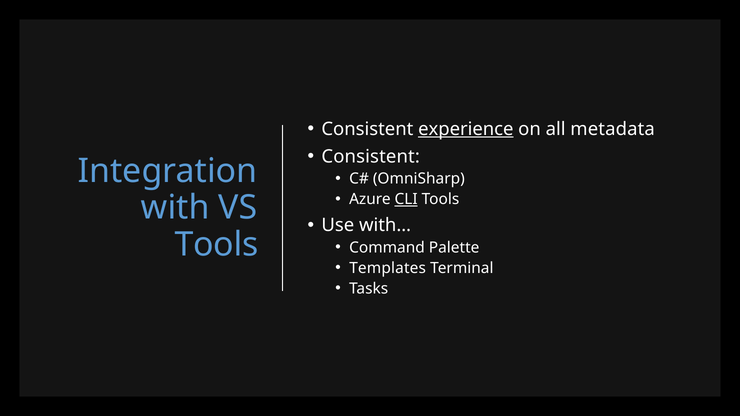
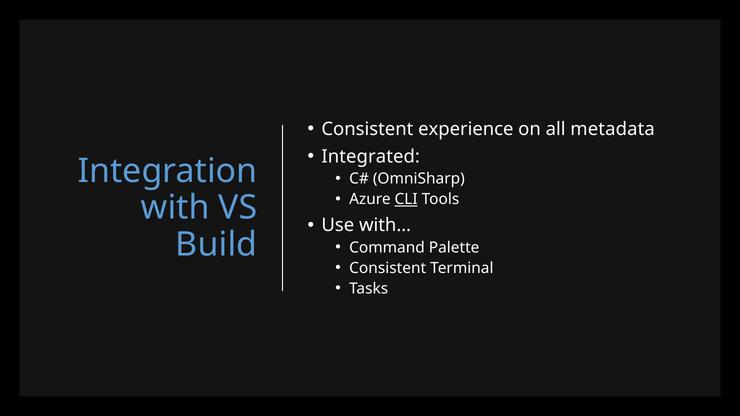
experience underline: present -> none
Consistent at (371, 157): Consistent -> Integrated
Tools at (217, 245): Tools -> Build
Templates at (388, 268): Templates -> Consistent
